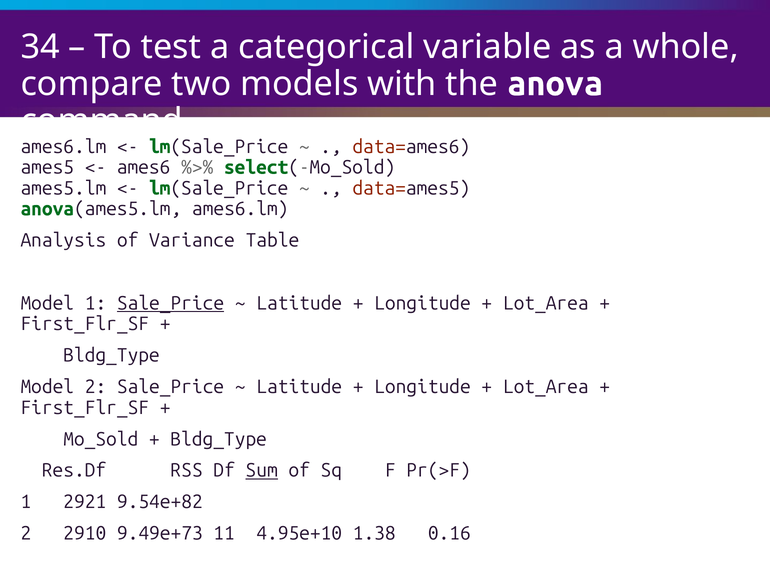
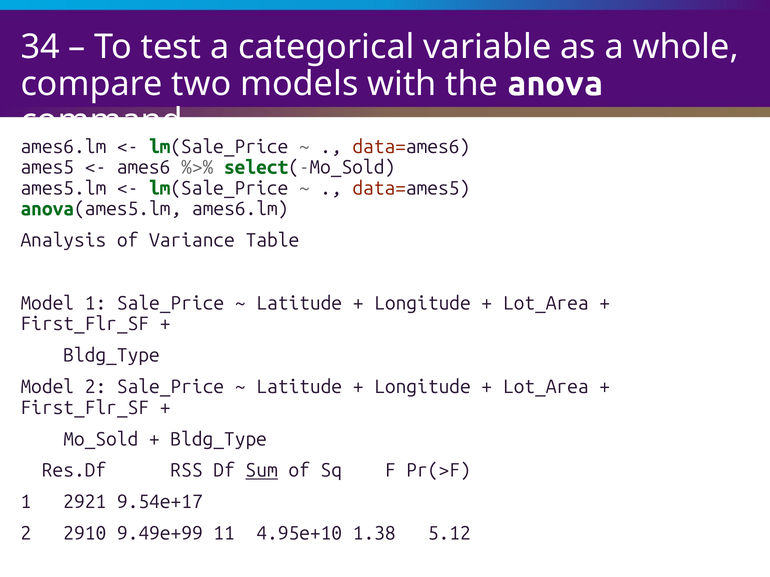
Sale_Price at (171, 304) underline: present -> none
9.54e+82: 9.54e+82 -> 9.54e+17
9.49e+73: 9.49e+73 -> 9.49e+99
0.16: 0.16 -> 5.12
